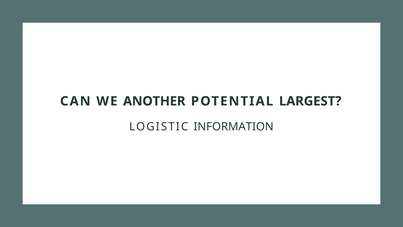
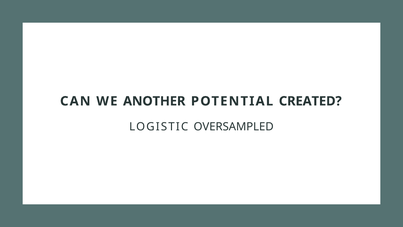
LARGEST: LARGEST -> CREATED
INFORMATION: INFORMATION -> OVERSAMPLED
